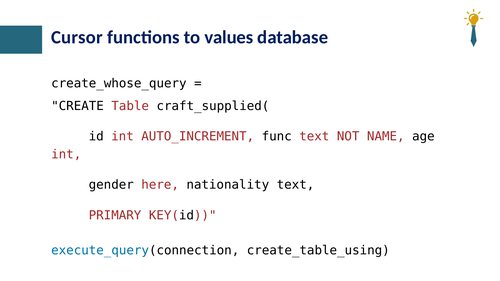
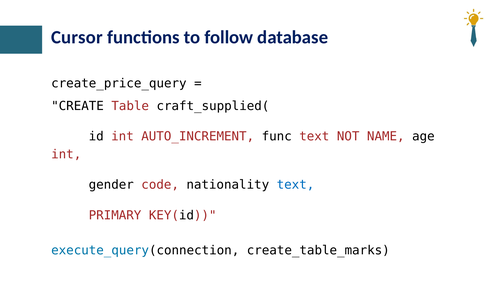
values: values -> follow
create_whose_query: create_whose_query -> create_price_query
here: here -> code
text at (296, 185) colour: black -> blue
create_table_using: create_table_using -> create_table_marks
